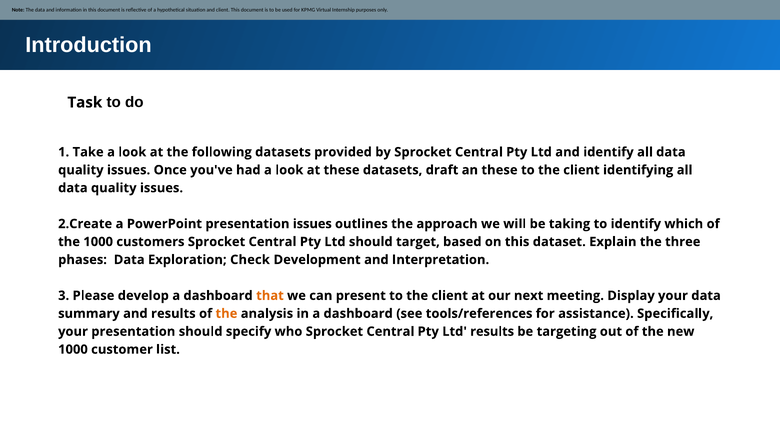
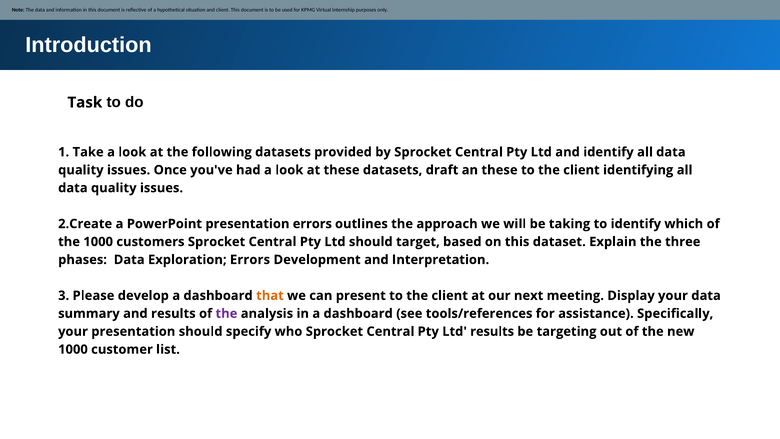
presentation issues: issues -> errors
Exploration Check: Check -> Errors
the at (226, 313) colour: orange -> purple
